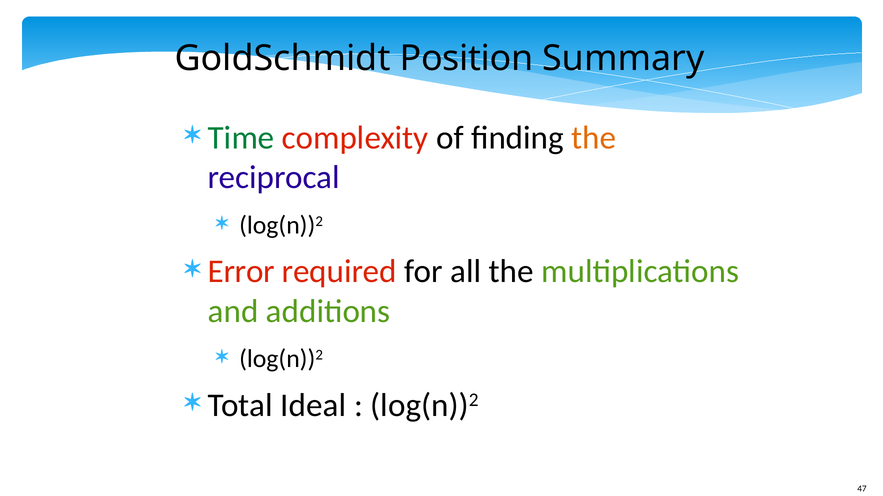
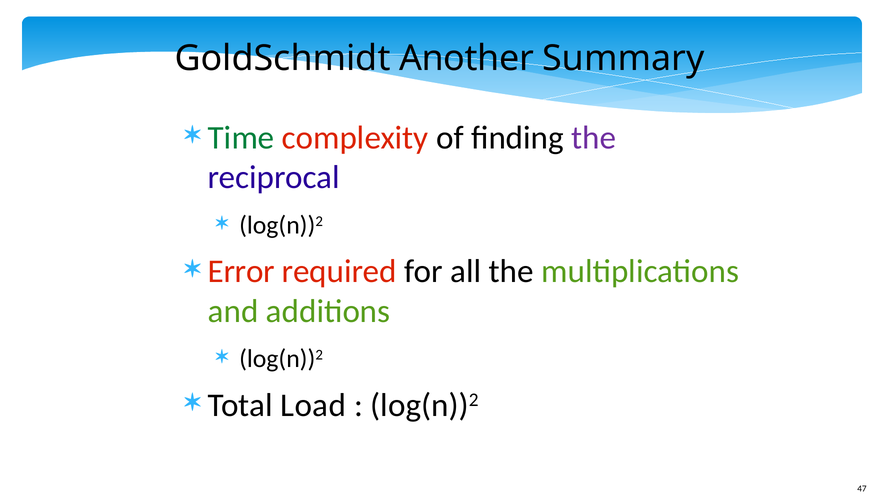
Position: Position -> Another
the at (594, 138) colour: orange -> purple
Ideal: Ideal -> Load
